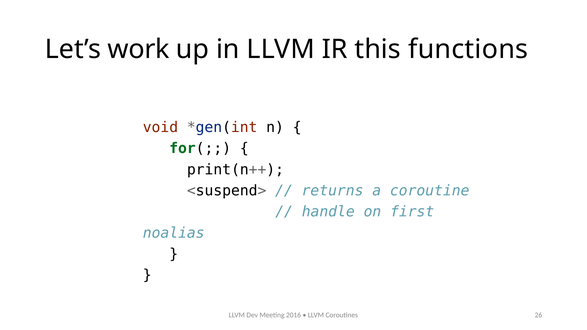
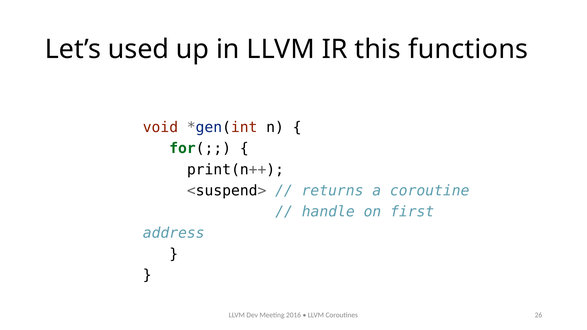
work: work -> used
noalias: noalias -> address
